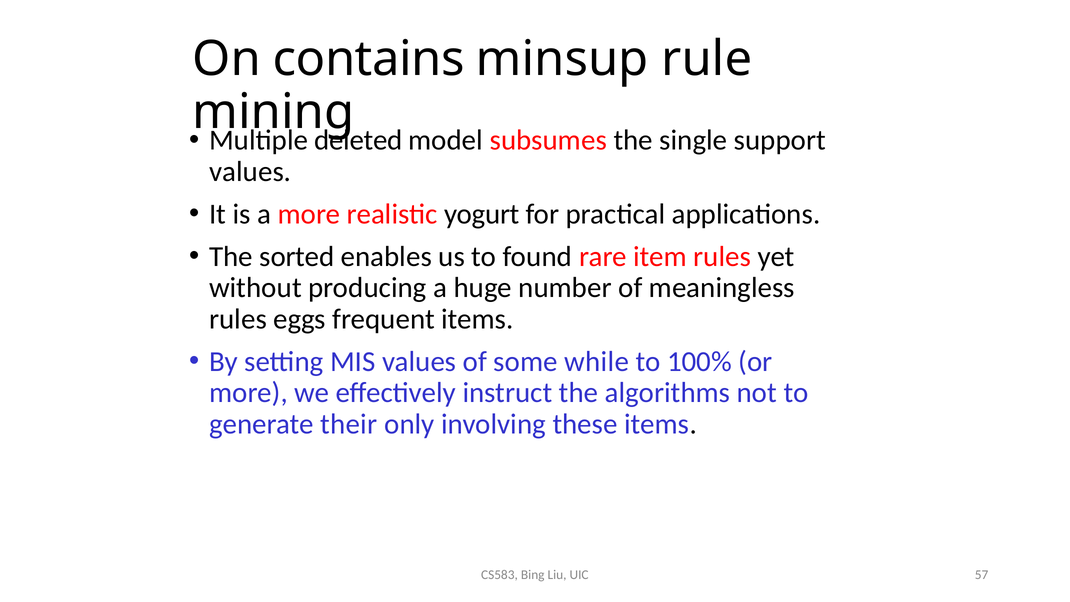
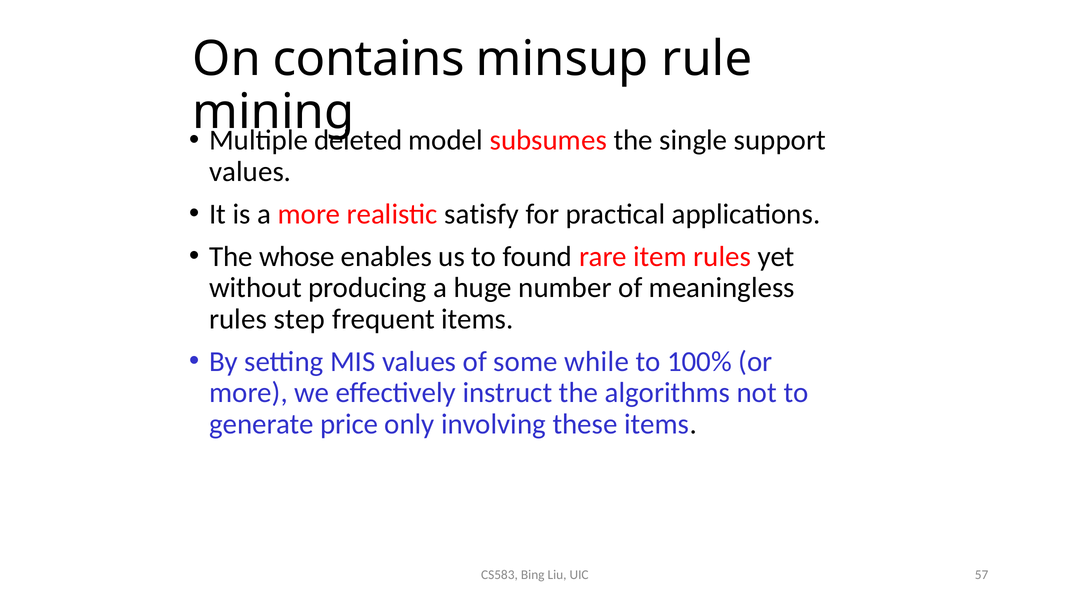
yogurt: yogurt -> satisfy
sorted: sorted -> whose
eggs: eggs -> step
their: their -> price
